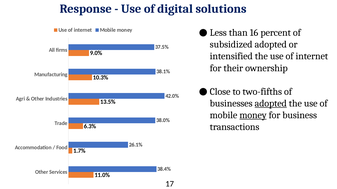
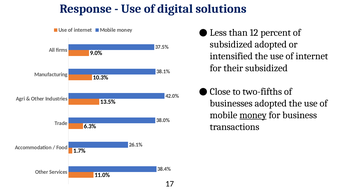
16: 16 -> 12
their ownership: ownership -> subsidized
adopted at (271, 104) underline: present -> none
